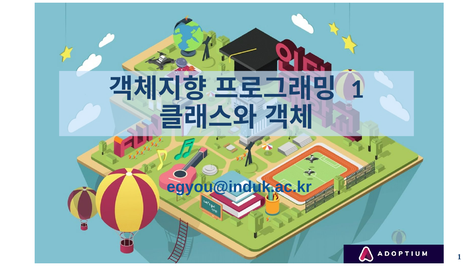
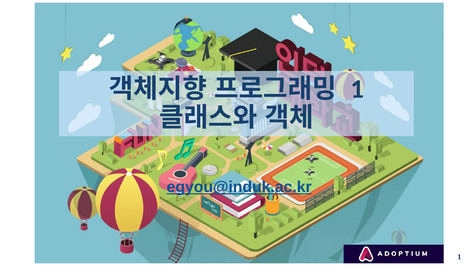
egyou@induk.ac.kr underline: none -> present
